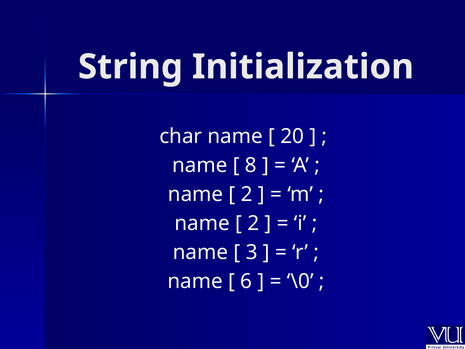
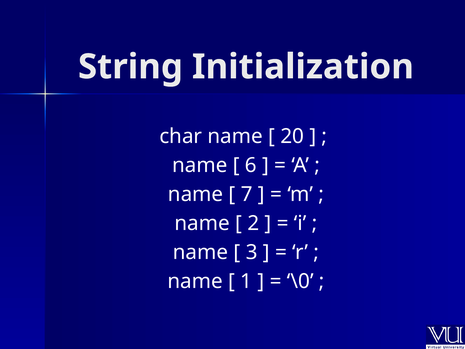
8: 8 -> 6
2 at (247, 194): 2 -> 7
6: 6 -> 1
